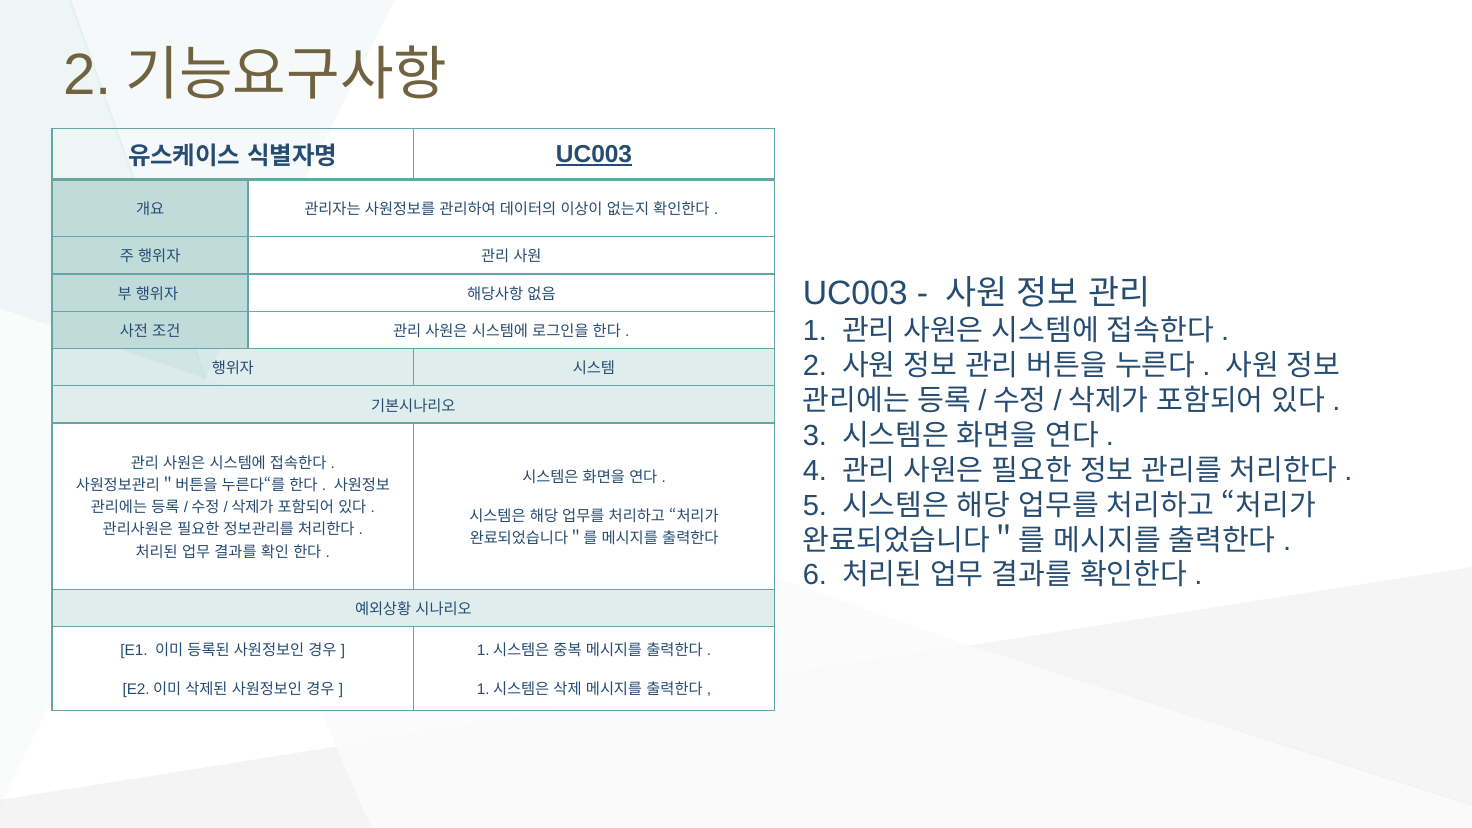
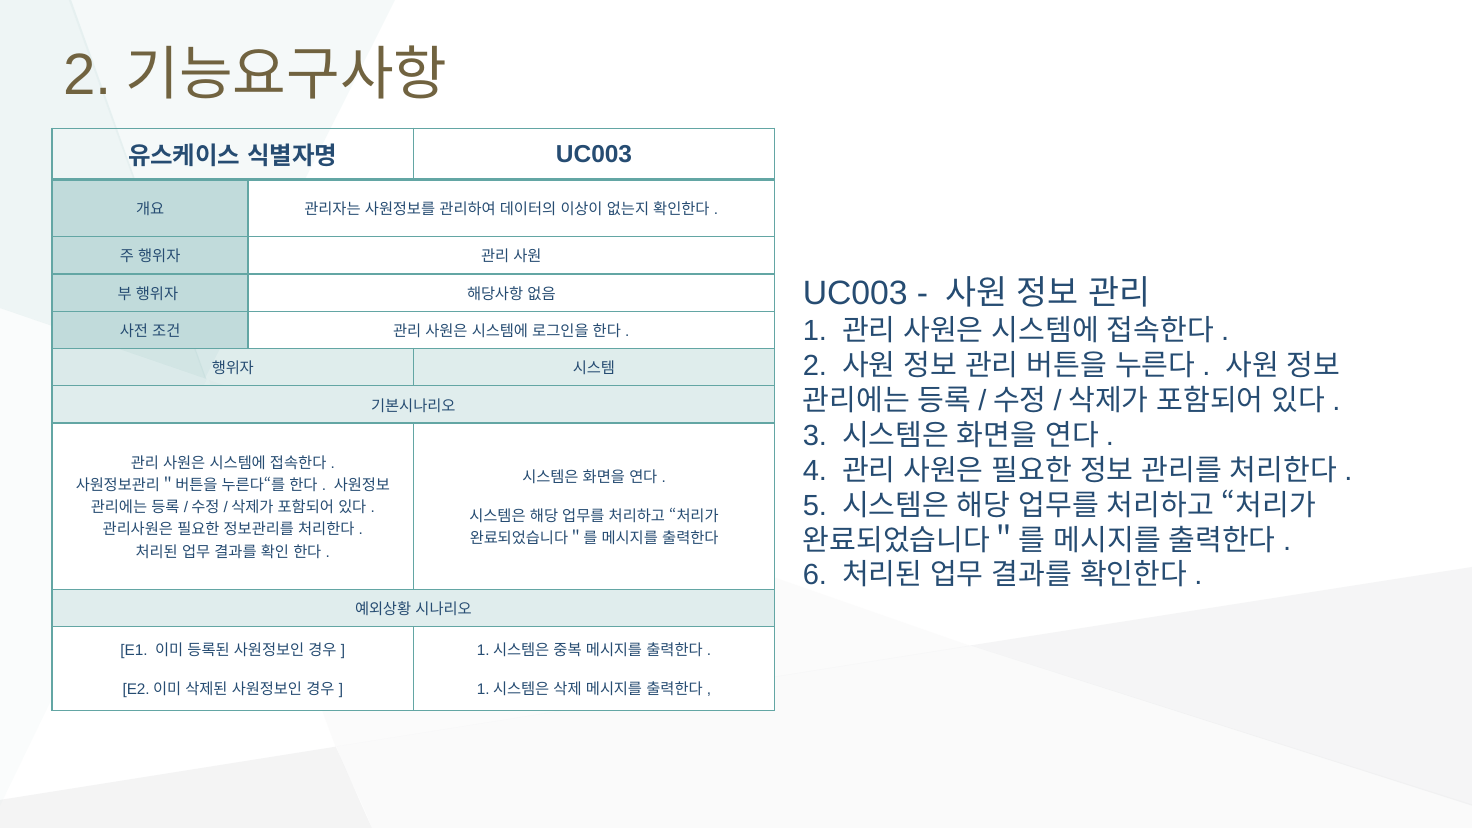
UC003 at (594, 154) underline: present -> none
